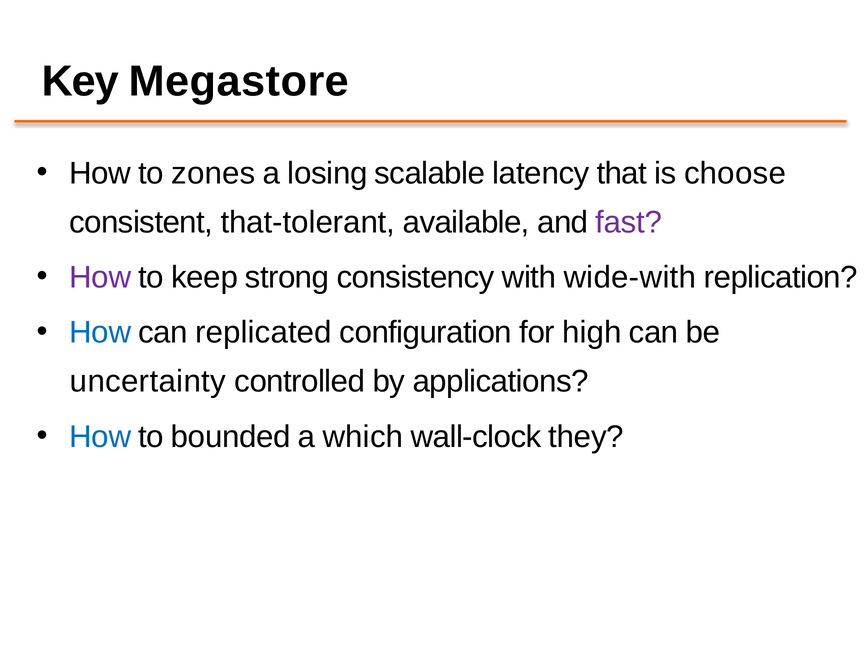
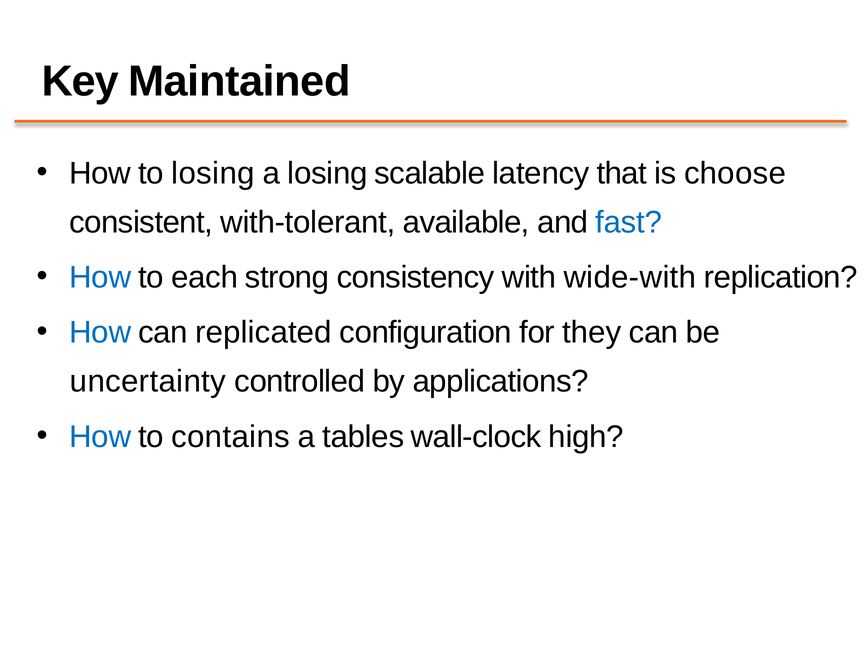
Megastore: Megastore -> Maintained
to zones: zones -> losing
that-tolerant: that-tolerant -> with-tolerant
fast colour: purple -> blue
How at (100, 277) colour: purple -> blue
keep: keep -> each
high: high -> they
bounded: bounded -> contains
which: which -> tables
they: they -> high
